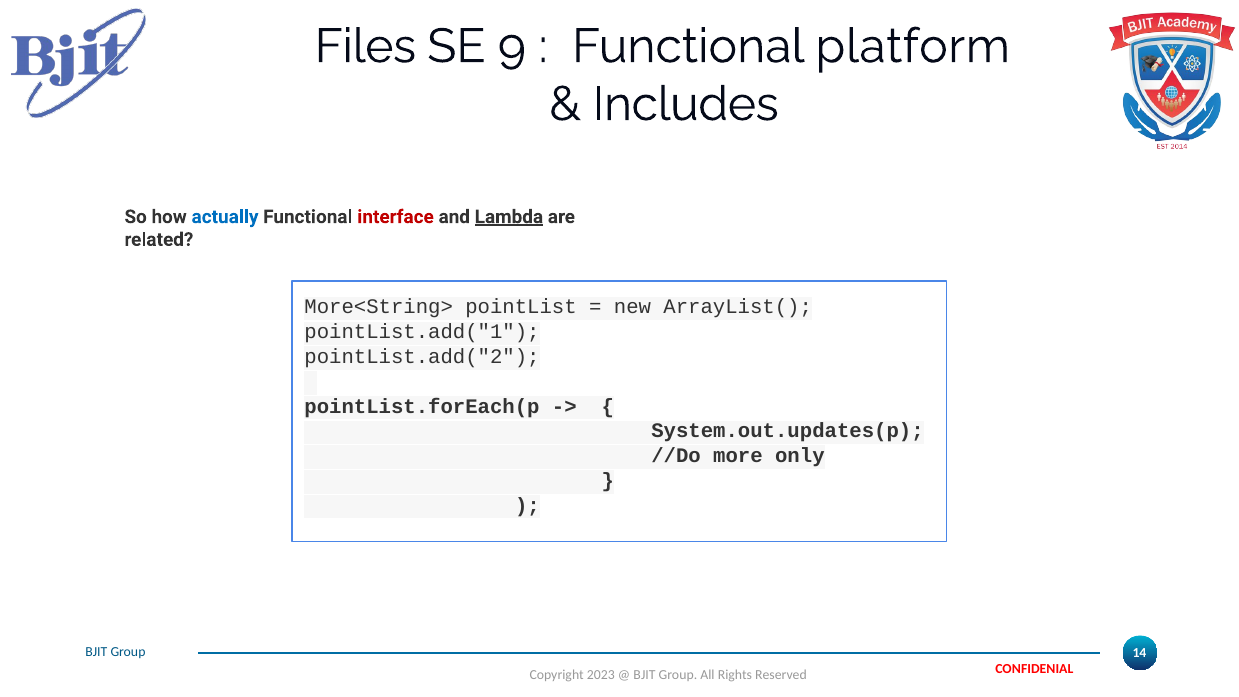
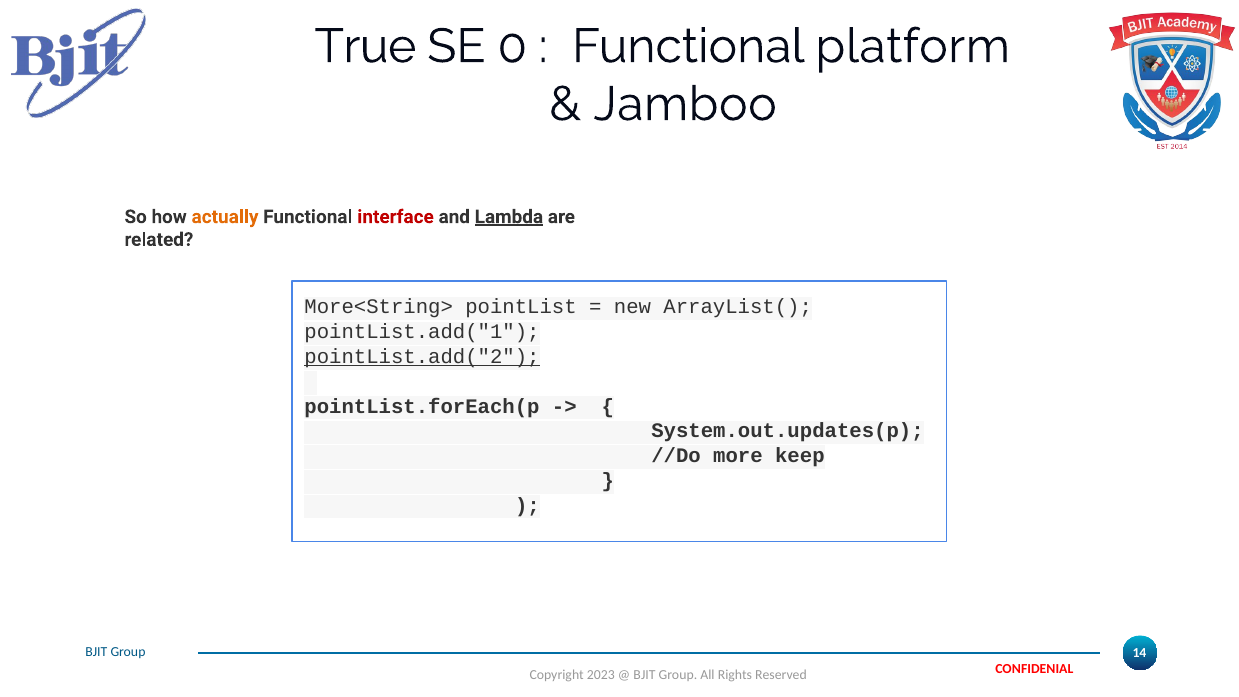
Files: Files -> True
9: 9 -> 0
Includes: Includes -> Jamboo
actually colour: blue -> orange
pointList.add("2 underline: none -> present
only: only -> keep
